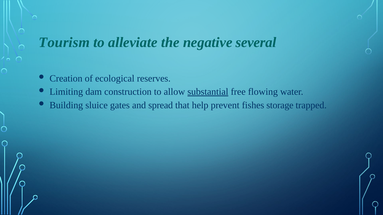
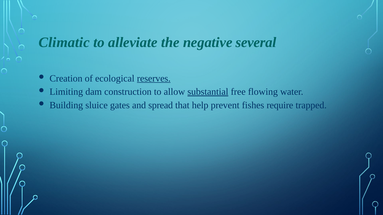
Tourism: Tourism -> Climatic
reserves underline: none -> present
storage: storage -> require
